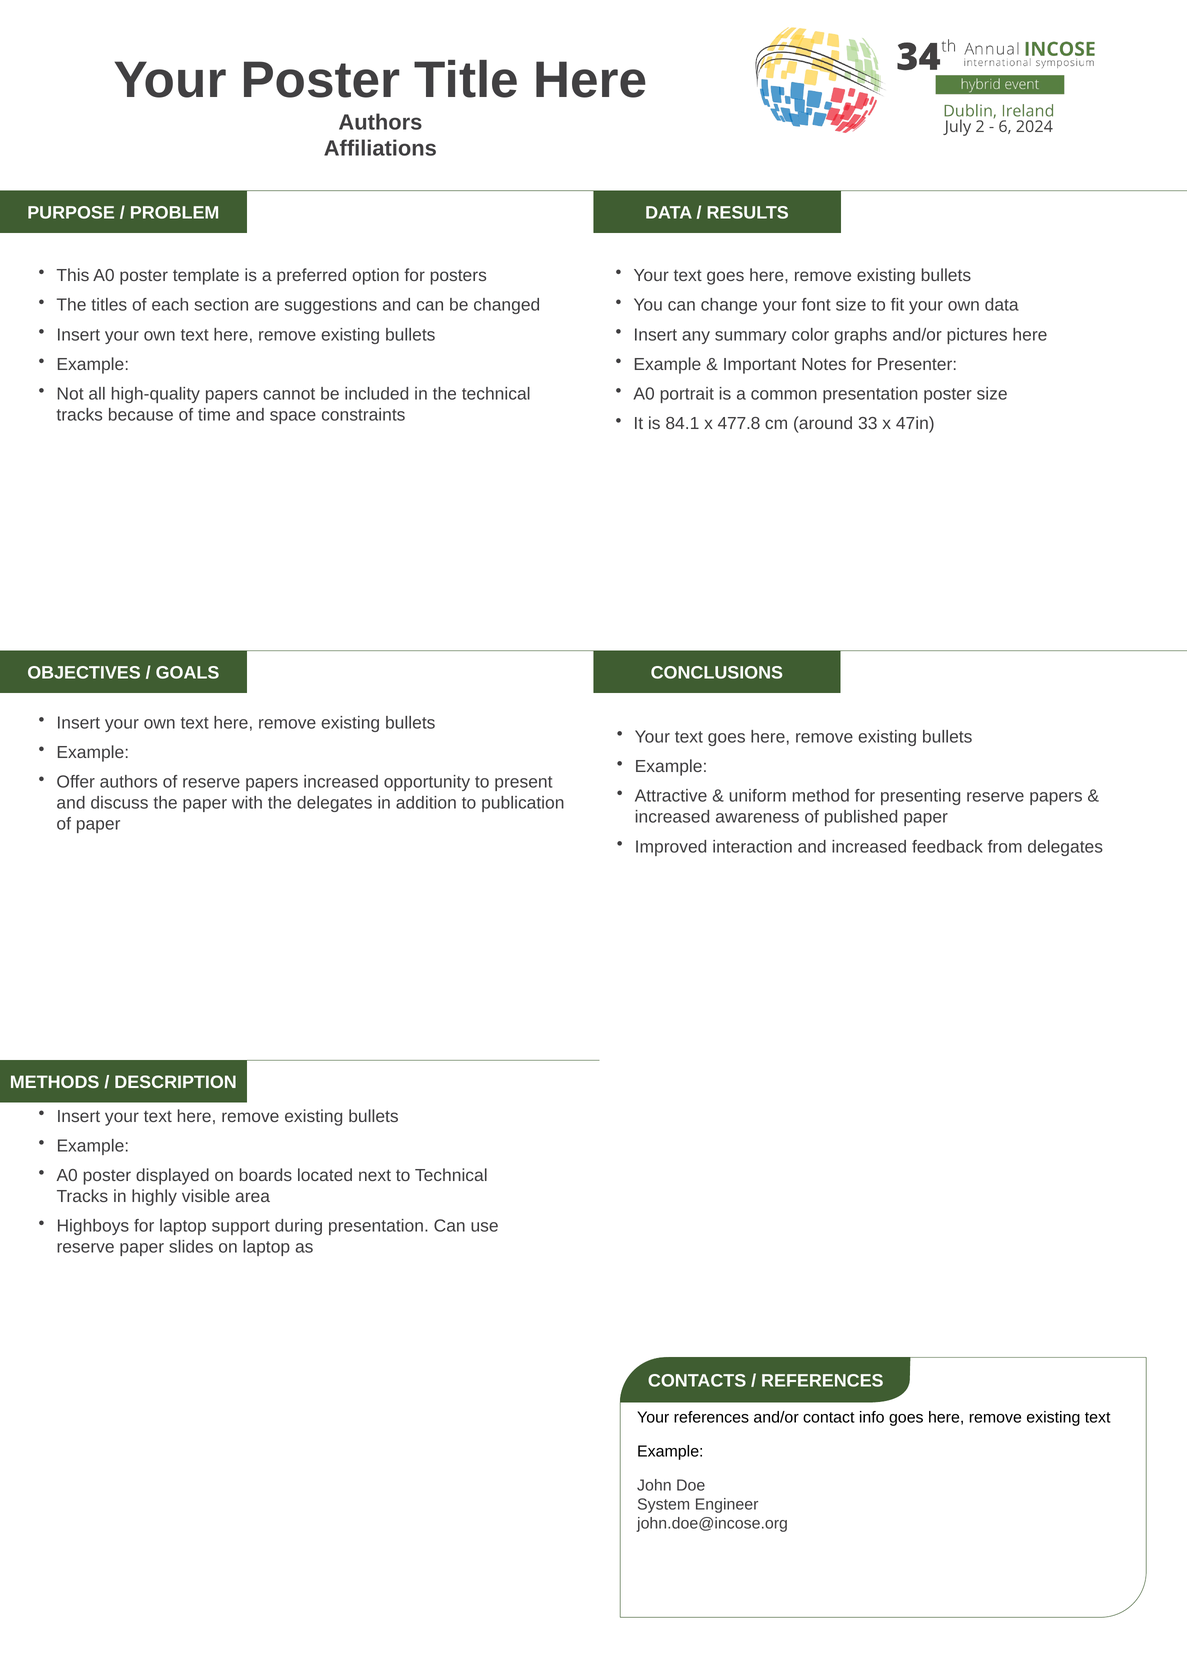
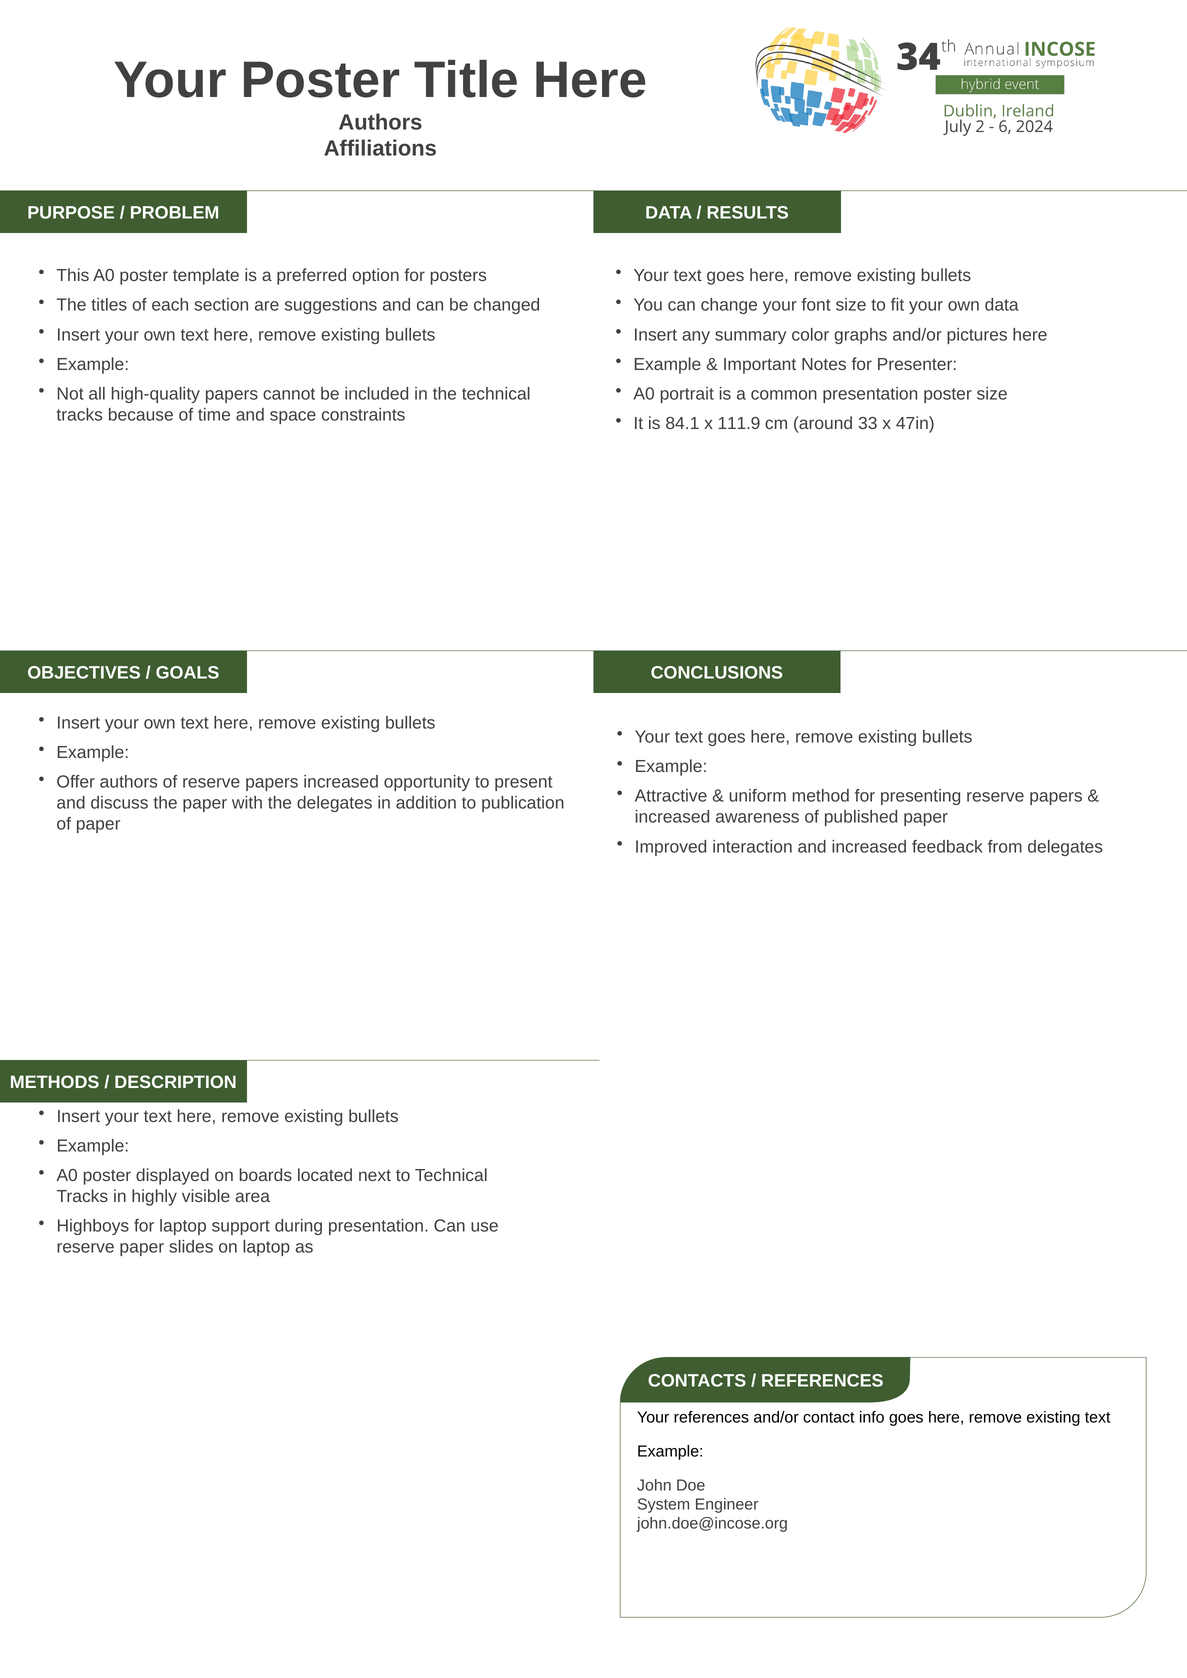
477.8: 477.8 -> 111.9
